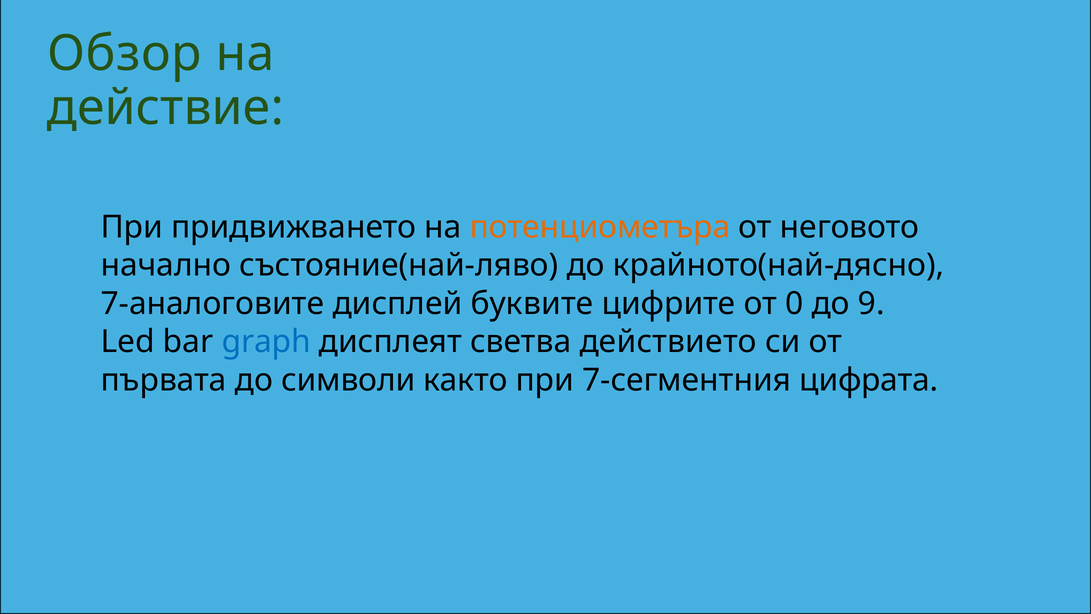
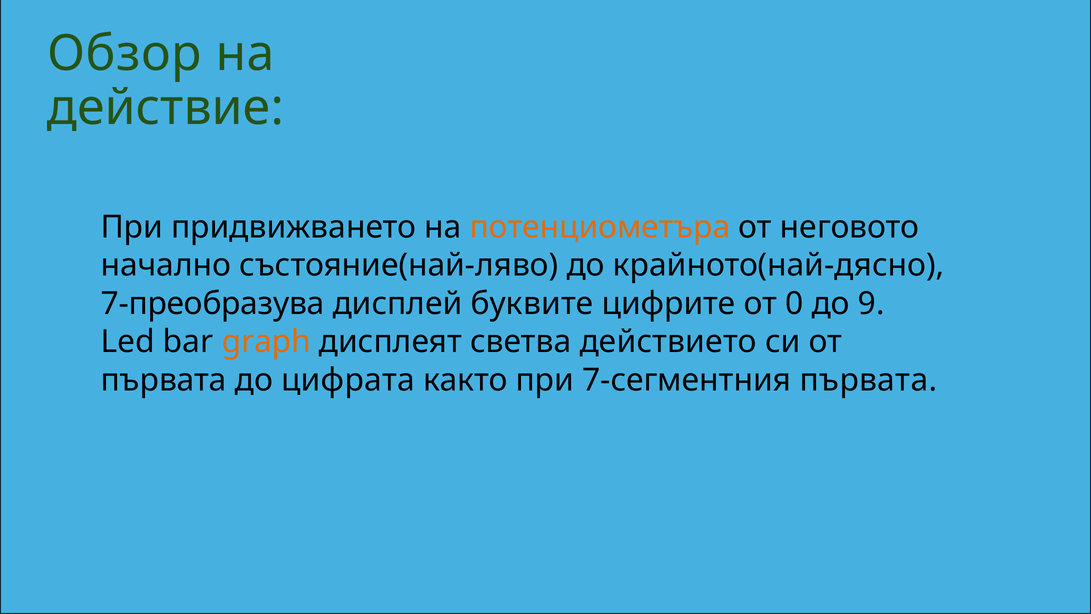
7-аналоговите: 7-аналоговите -> 7-преобразува
graph colour: blue -> orange
символи: символи -> цифрата
7-сегментния цифрата: цифрата -> първата
